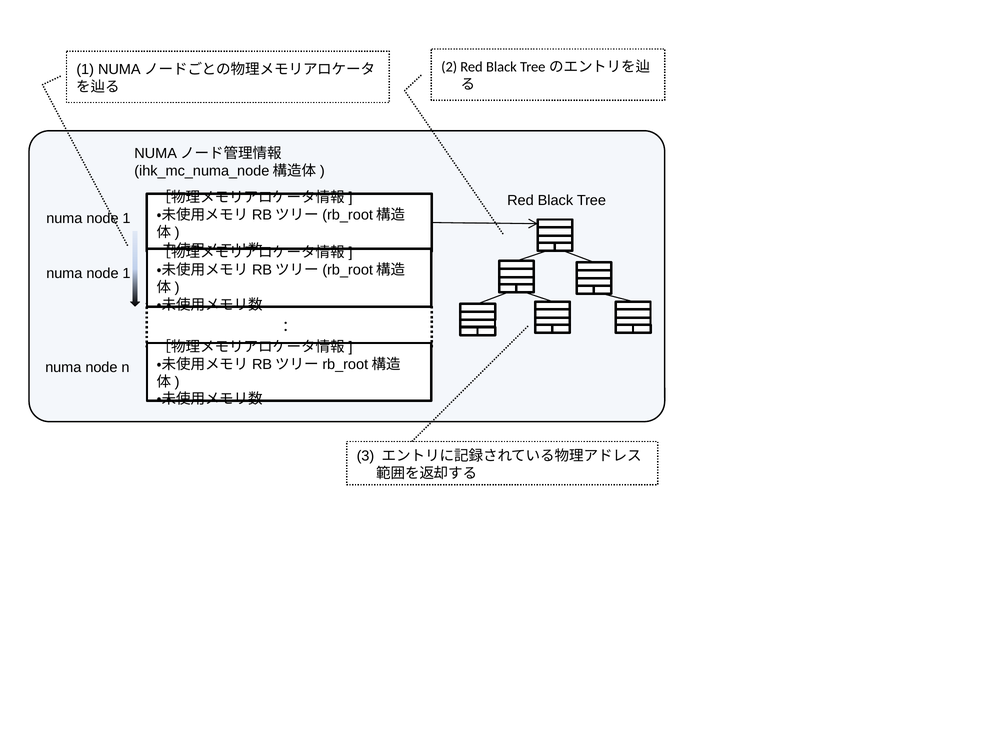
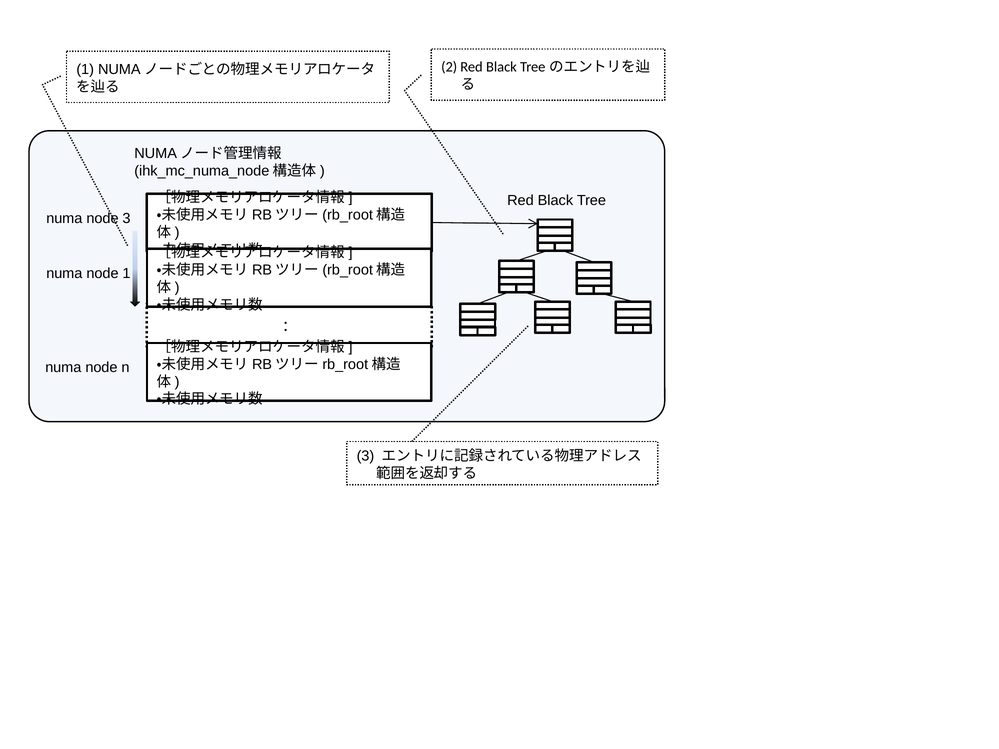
1 at (127, 218): 1 -> 3
